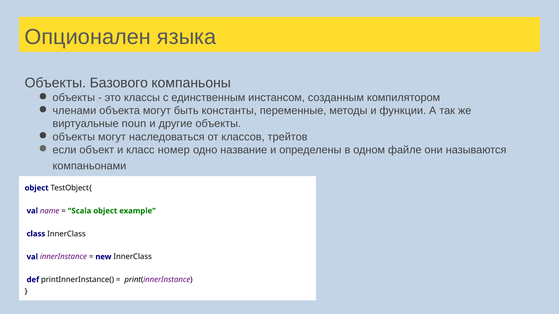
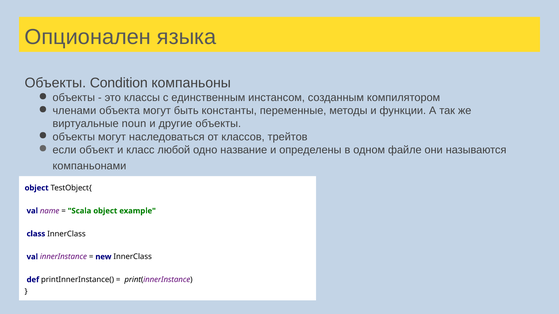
Базового: Базового -> Condition
номер: номер -> любой
